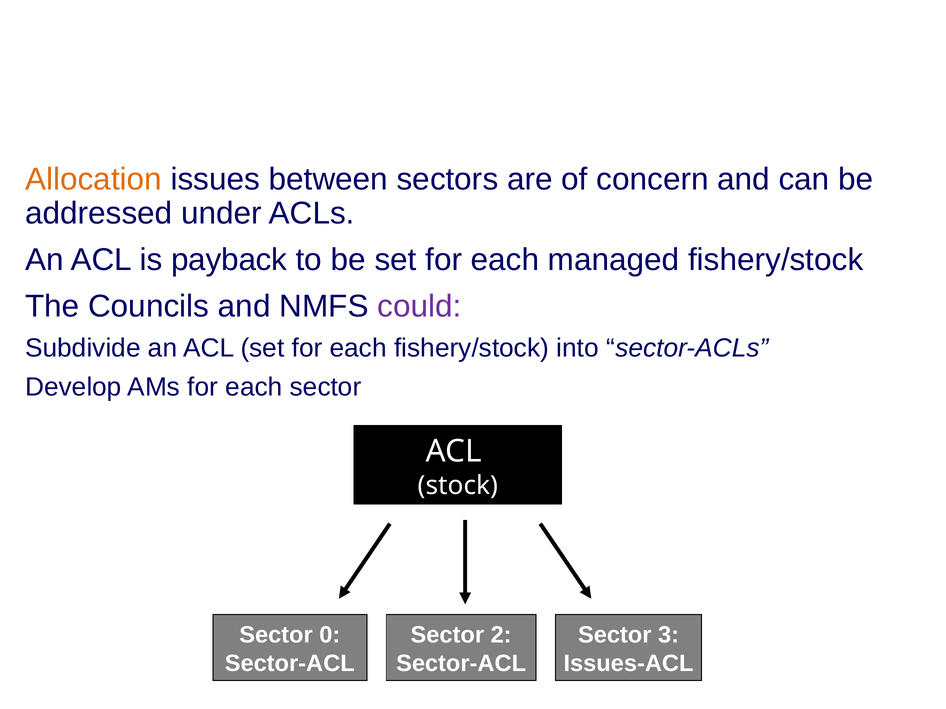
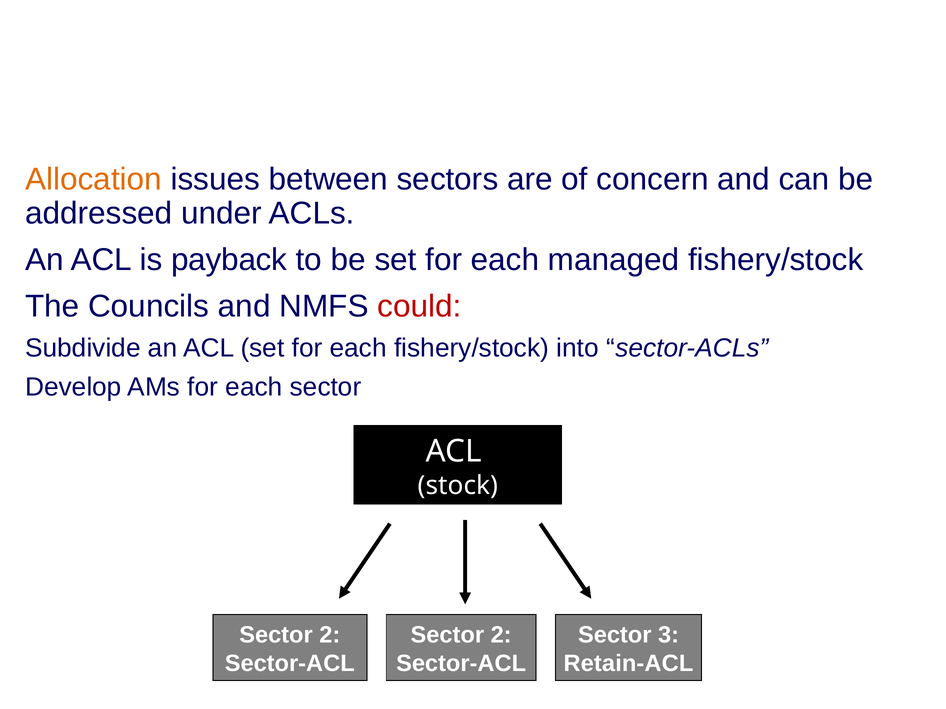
could colour: purple -> red
0 at (330, 635): 0 -> 2
Issues-ACL: Issues-ACL -> Retain-ACL
